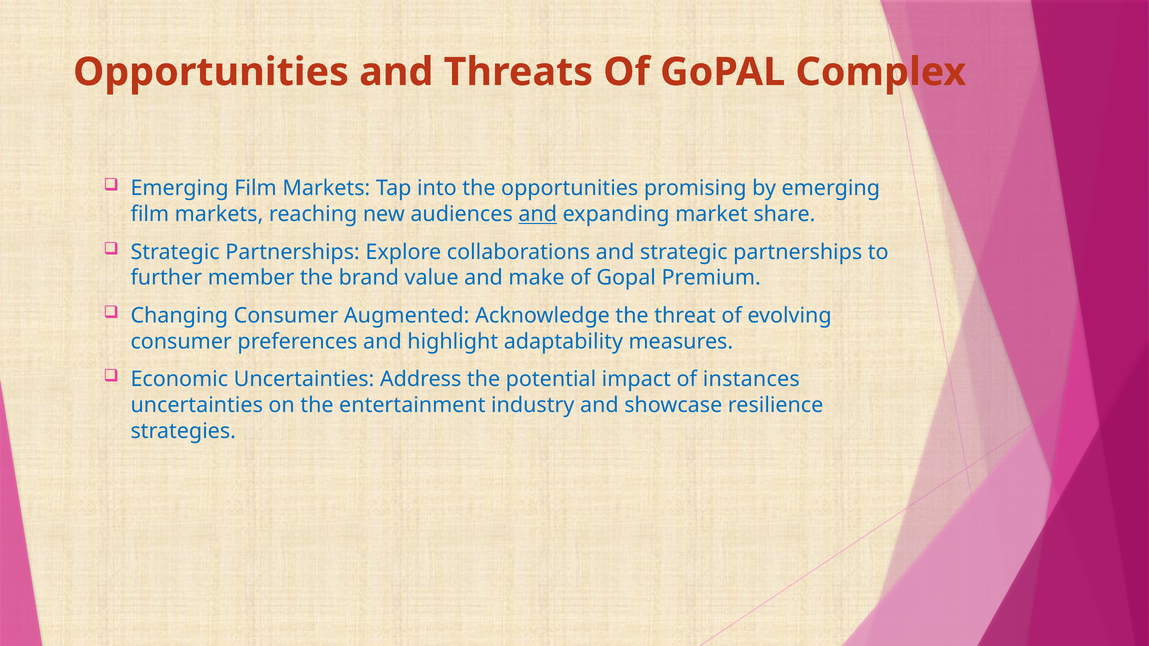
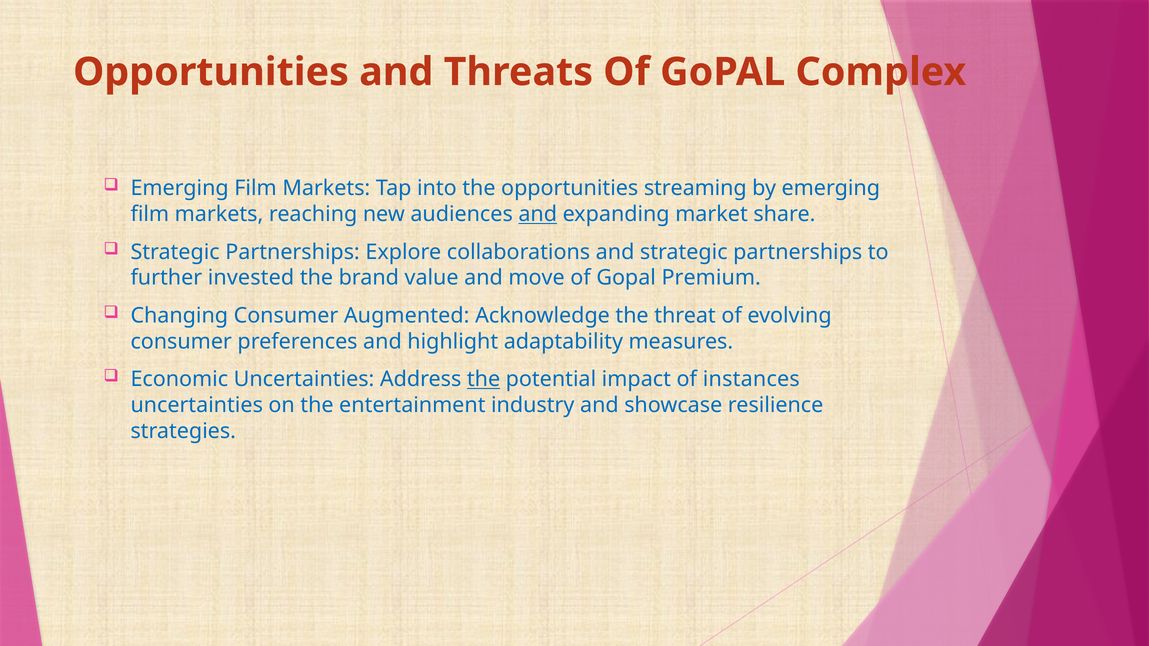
promising: promising -> streaming
member: member -> invested
make: make -> move
the at (484, 380) underline: none -> present
